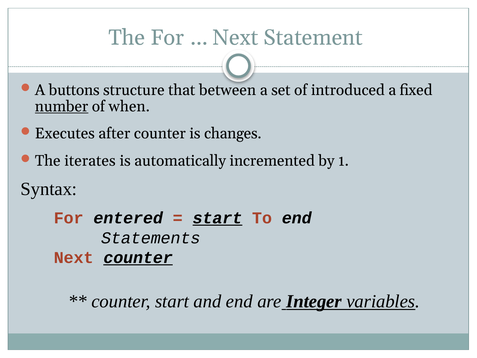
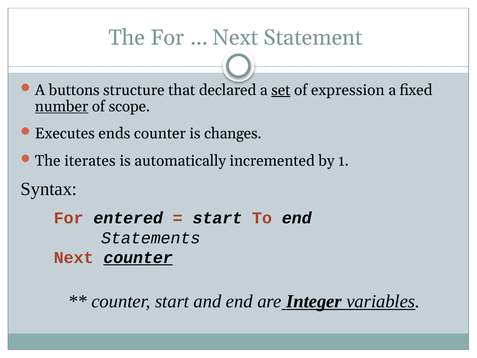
between: between -> declared
set underline: none -> present
introduced: introduced -> expression
when: when -> scope
after: after -> ends
start at (217, 218) underline: present -> none
